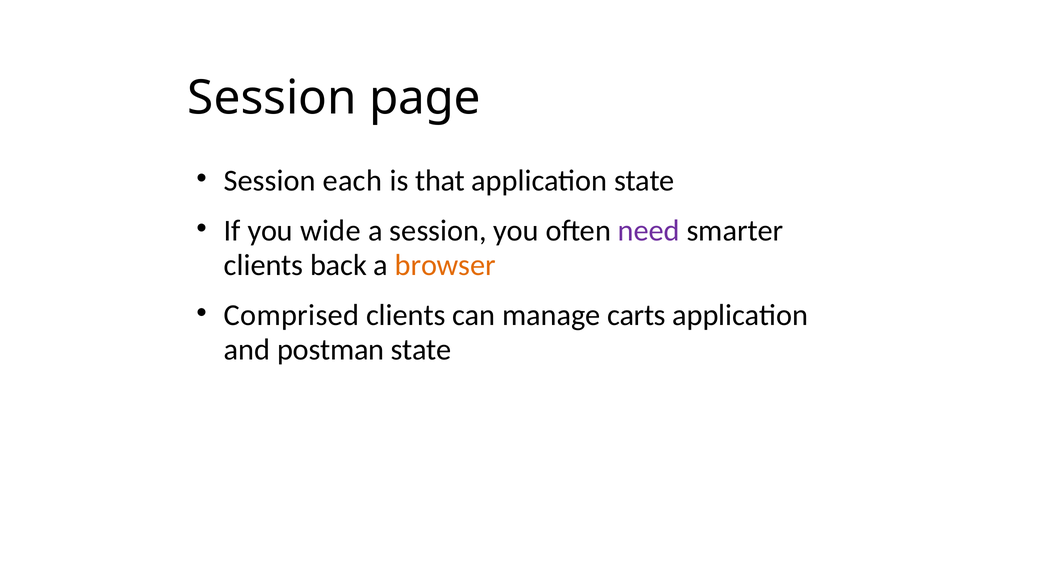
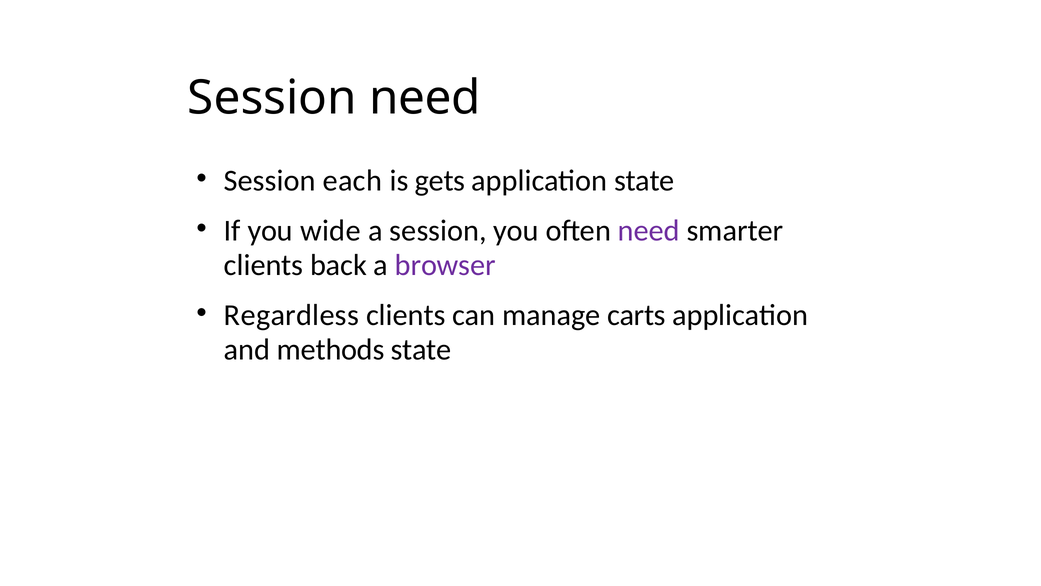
Session page: page -> need
that: that -> gets
browser colour: orange -> purple
Comprised: Comprised -> Regardless
postman: postman -> methods
